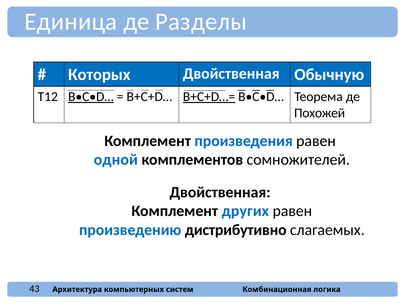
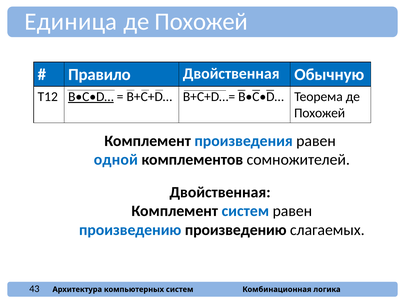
Разделы at (201, 22): Разделы -> Похожей
Которых: Которых -> Правило
B+C+D…= underline: present -> none
Комплемент других: других -> систем
произведению дистрибутивно: дистрибутивно -> произведению
